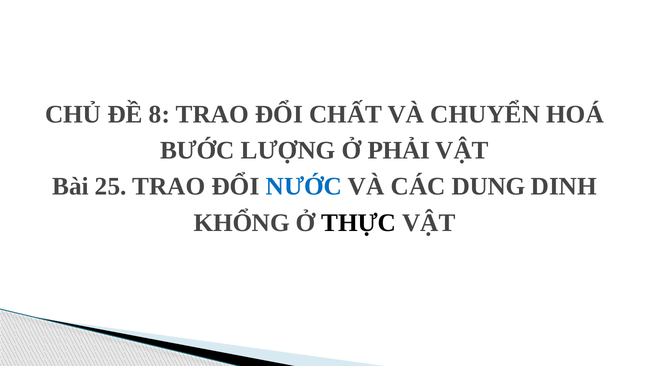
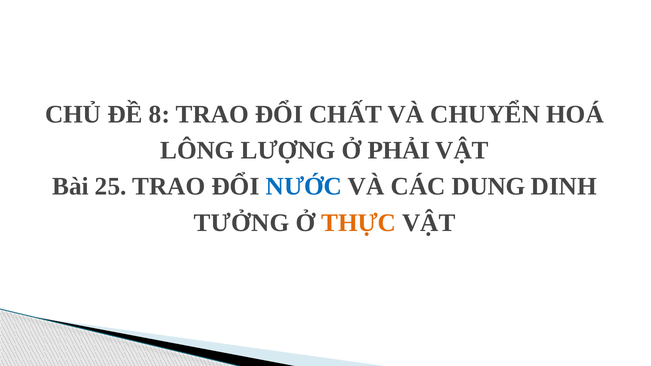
BƯỚC: BƯỚC -> LÔNG
KHỔNG: KHỔNG -> TƯỞNG
THỰC colour: black -> orange
